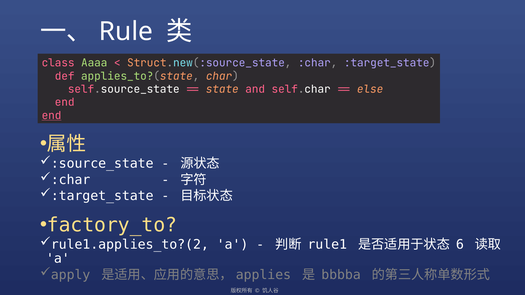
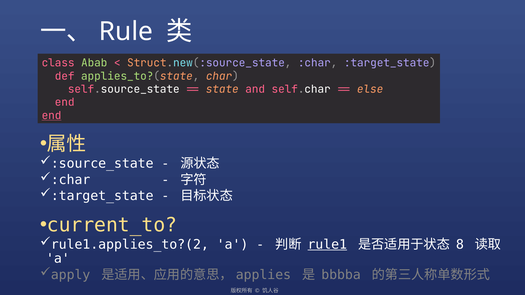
Aaaa: Aaaa -> Abab
factory_to: factory_to -> current_to
rule1 underline: none -> present
6: 6 -> 8
